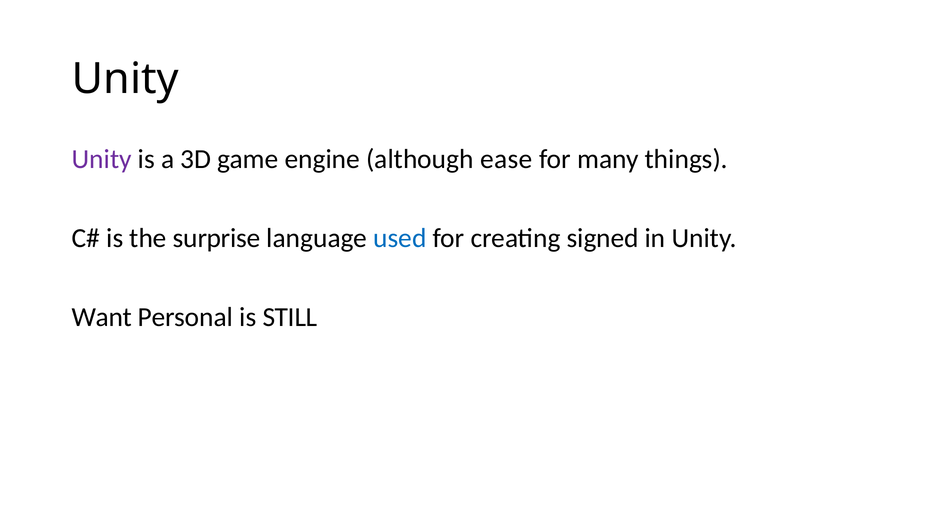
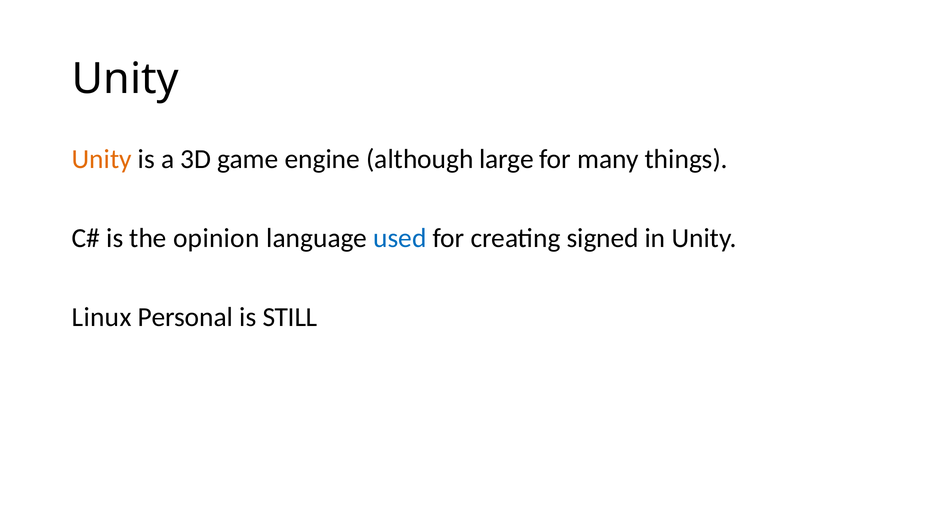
Unity at (102, 159) colour: purple -> orange
ease: ease -> large
surprise: surprise -> opinion
Want: Want -> Linux
